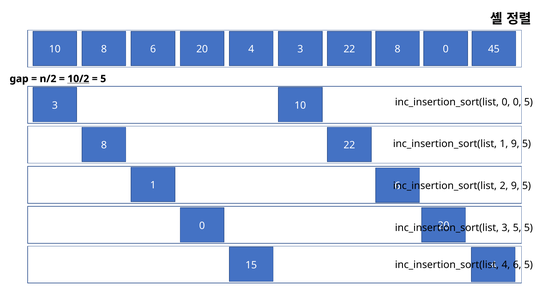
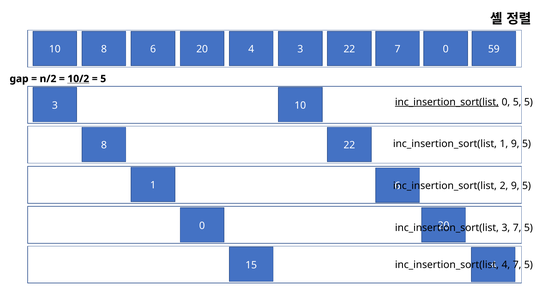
22 8: 8 -> 7
45: 45 -> 59
inc_insertion_sort(list at (447, 102) underline: none -> present
0 0: 0 -> 5
3 5: 5 -> 7
4 6: 6 -> 7
